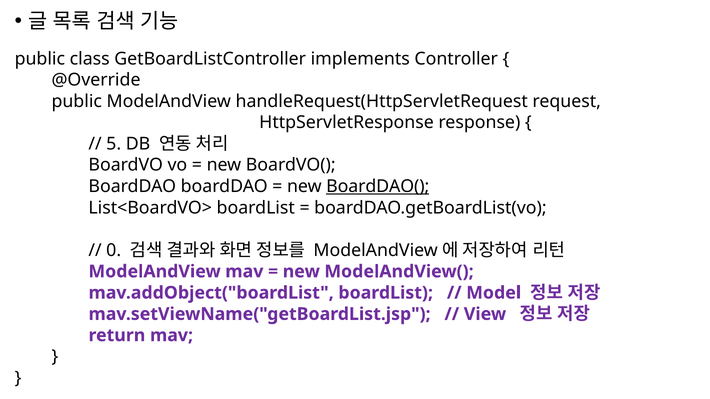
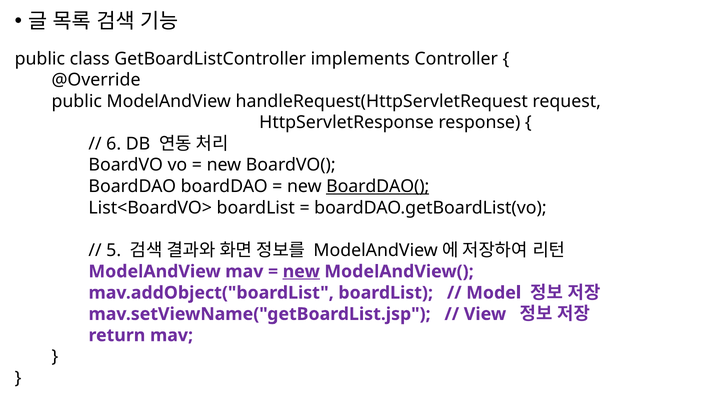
5: 5 -> 6
0: 0 -> 5
new at (301, 272) underline: none -> present
